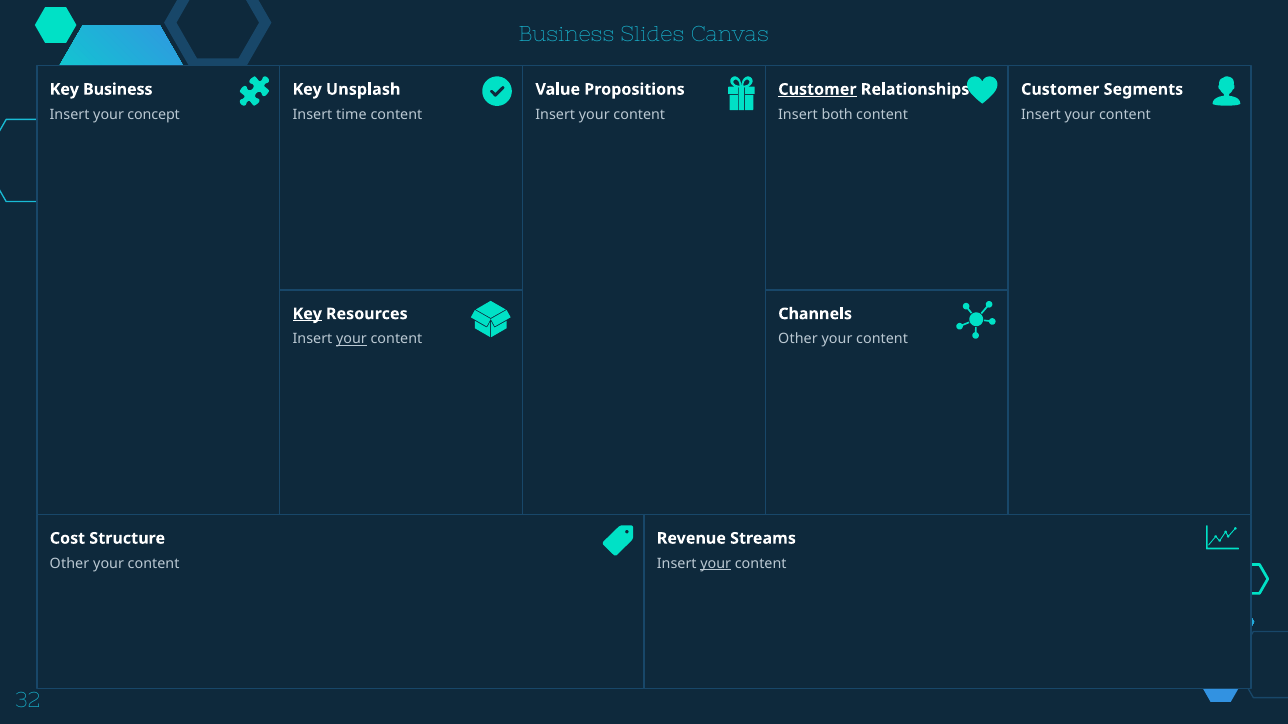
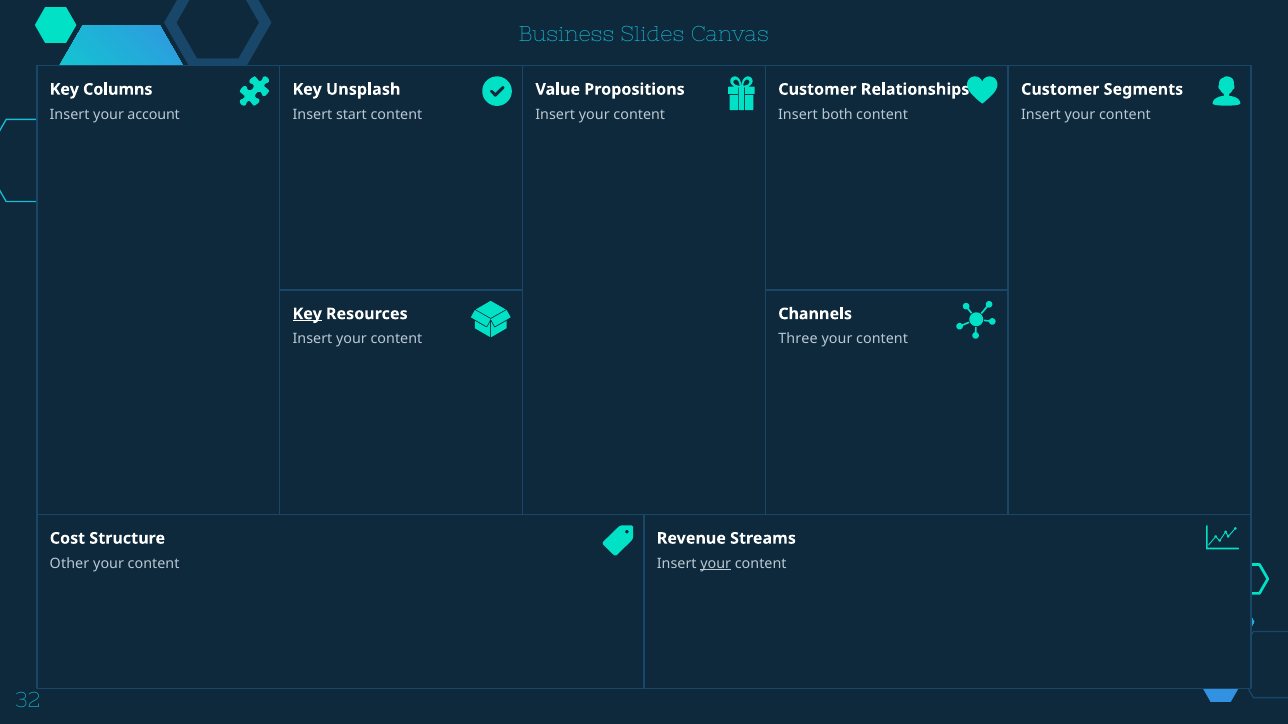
Key Business: Business -> Columns
Customer at (817, 89) underline: present -> none
concept: concept -> account
time: time -> start
your at (351, 339) underline: present -> none
Other at (798, 339): Other -> Three
